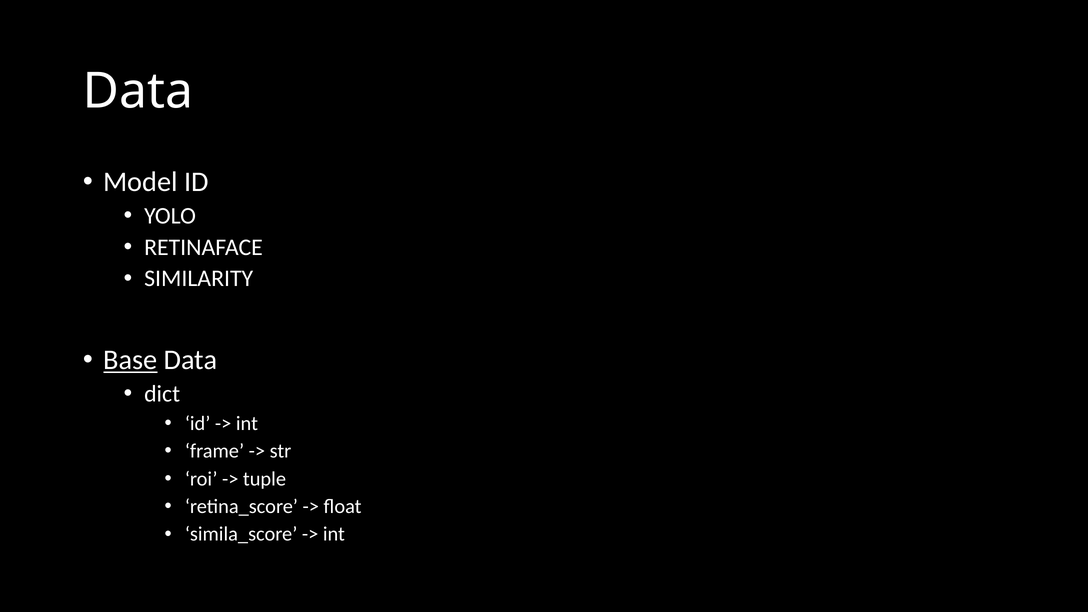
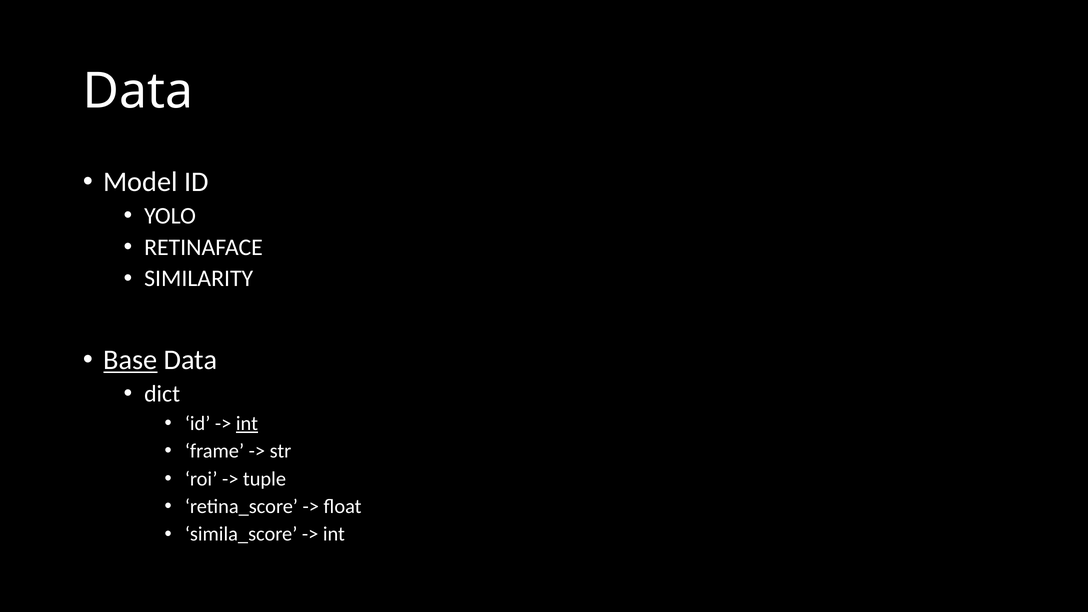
int at (247, 423) underline: none -> present
